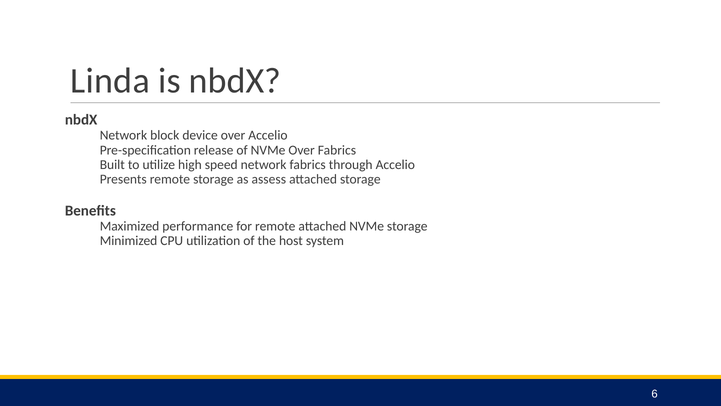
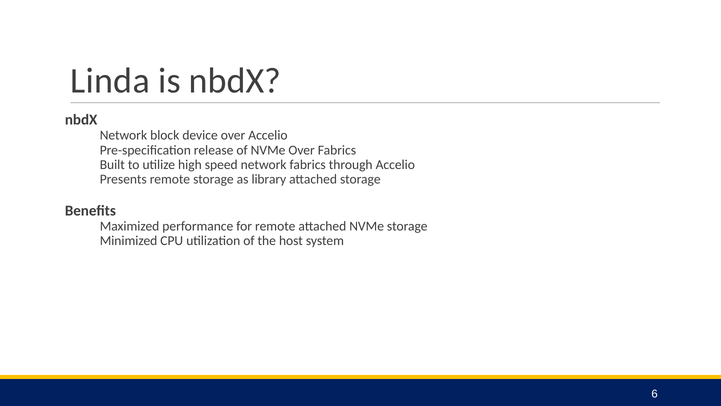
assess: assess -> library
